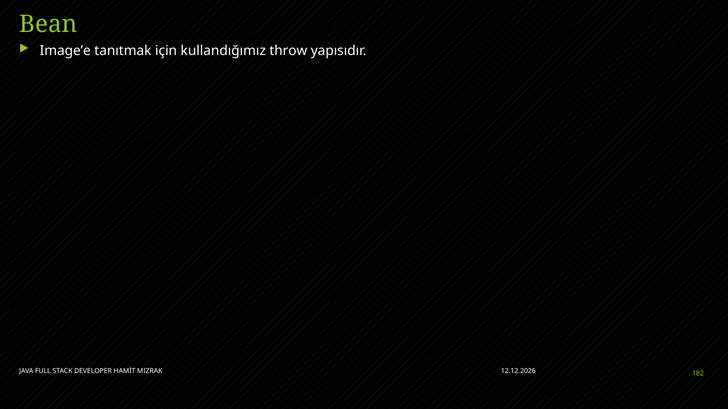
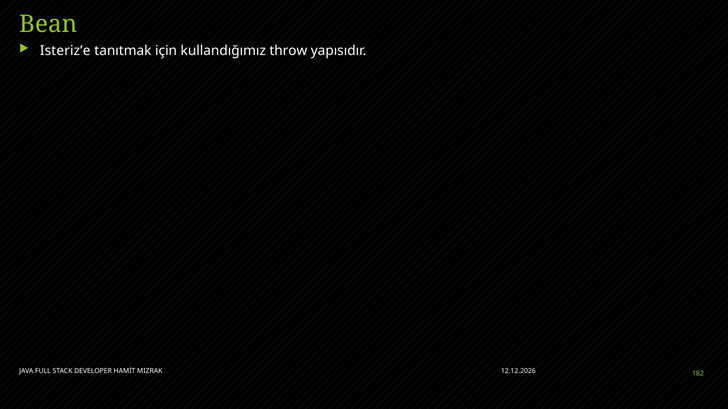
Image’e: Image’e -> Isteriz’e
